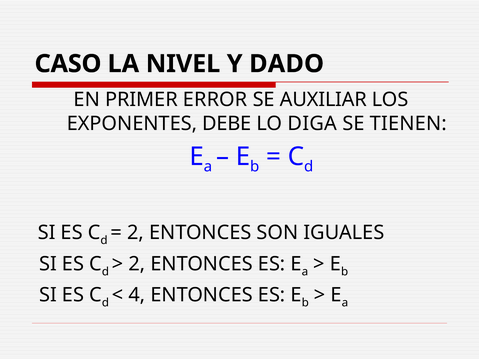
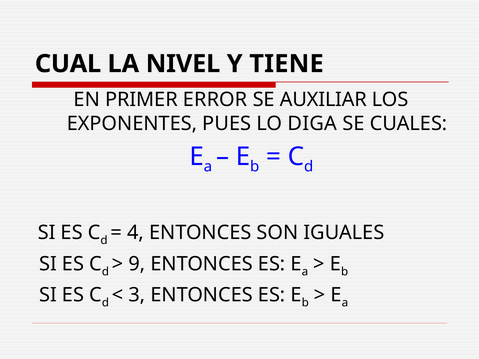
CASO: CASO -> CUAL
DADO: DADO -> TIENE
DEBE: DEBE -> PUES
TIENEN: TIENEN -> CUALES
2 at (136, 233): 2 -> 4
2 at (137, 264): 2 -> 9
4: 4 -> 3
